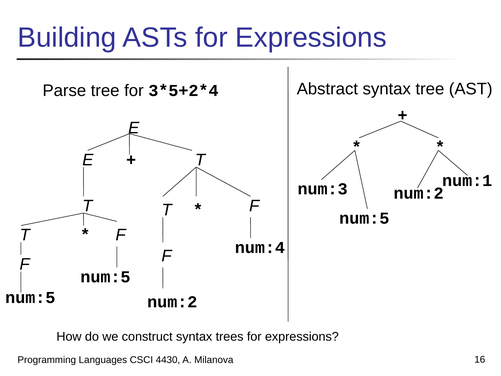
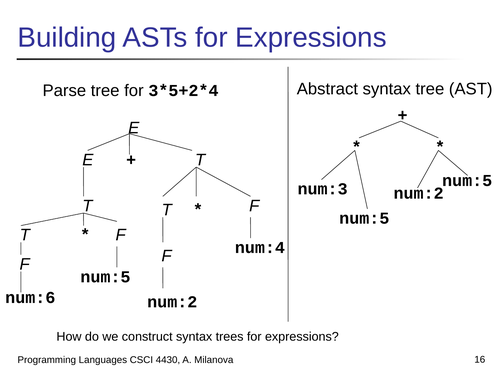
num:1 at (467, 181): num:1 -> num:5
num:5 at (30, 298): num:5 -> num:6
